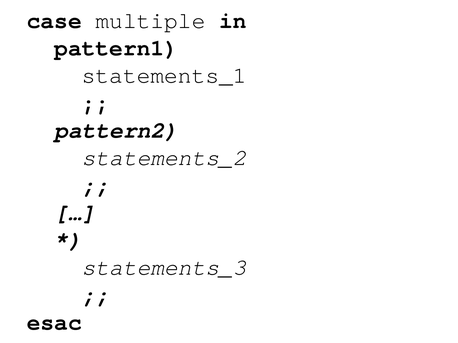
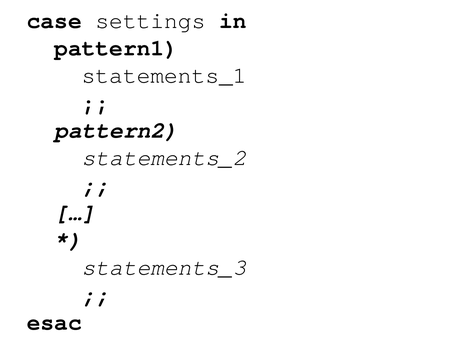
multiple: multiple -> settings
